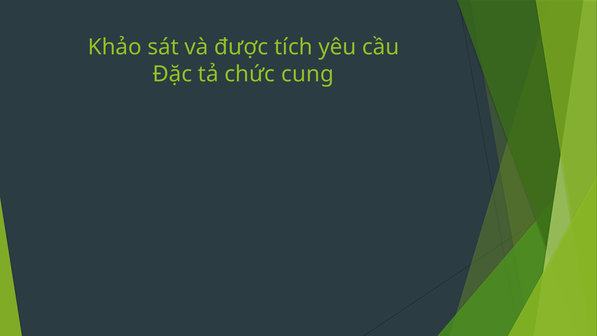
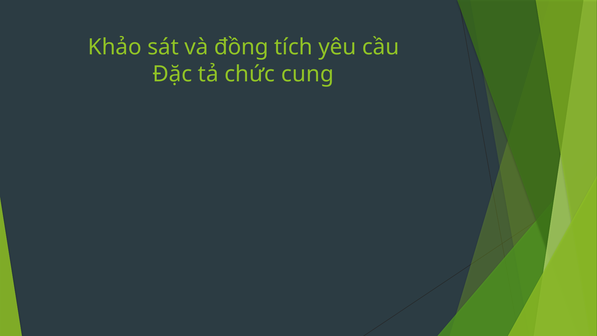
được: được -> đồng
